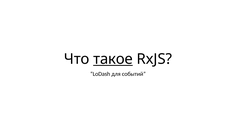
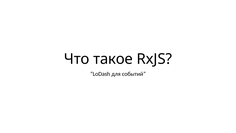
такое underline: present -> none
